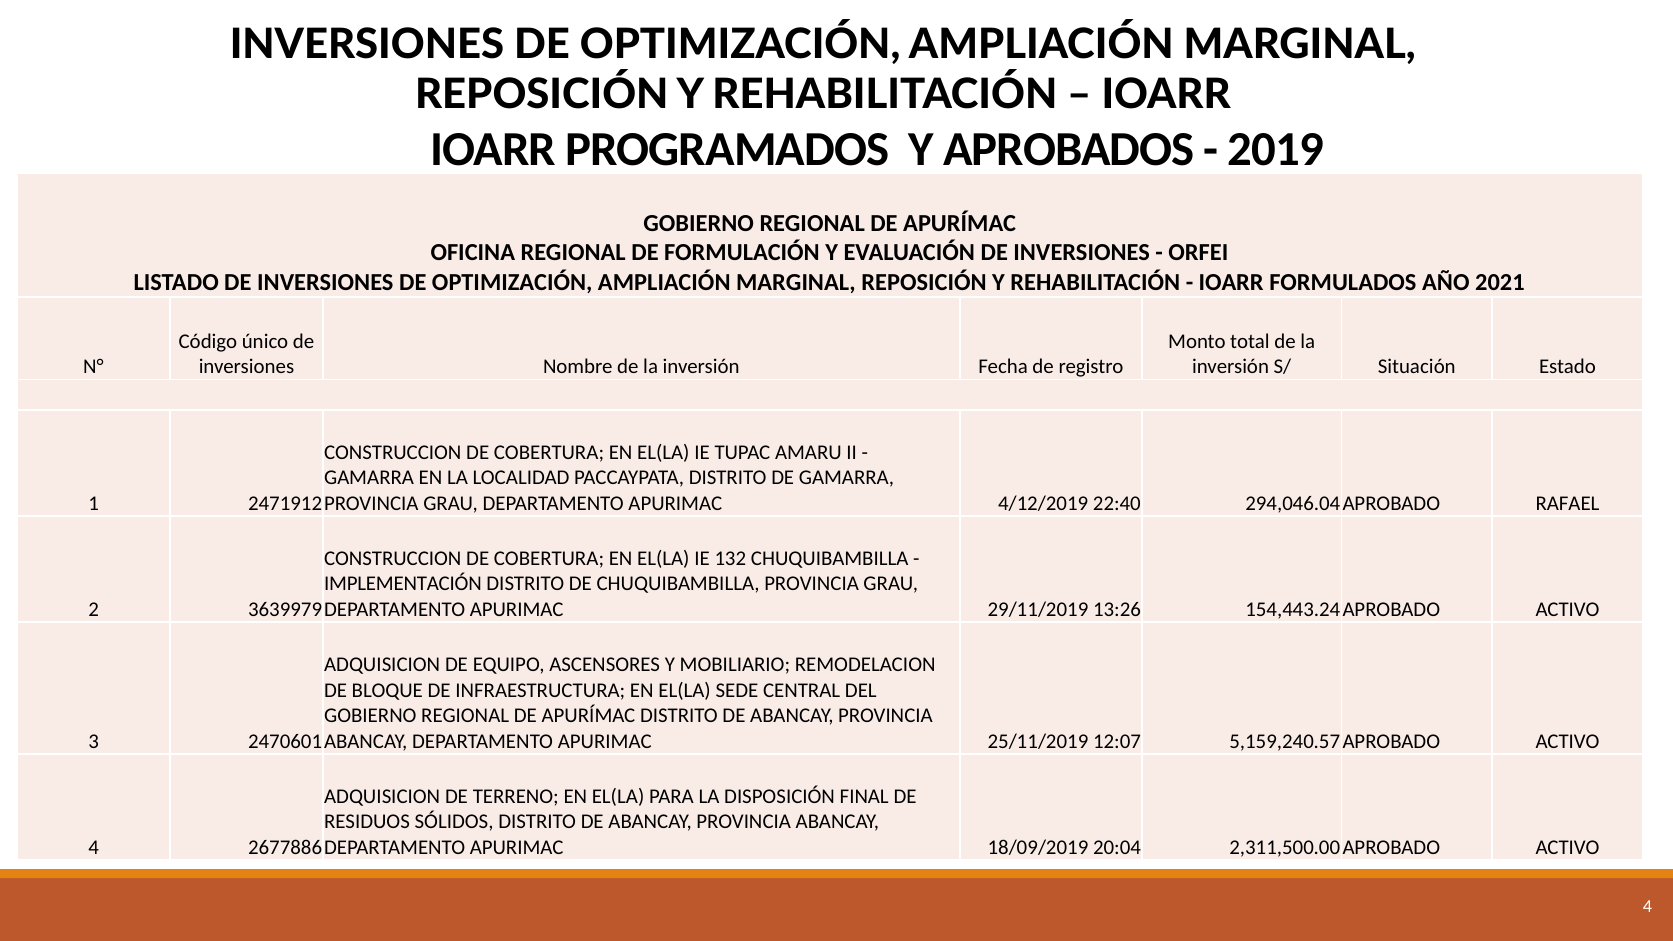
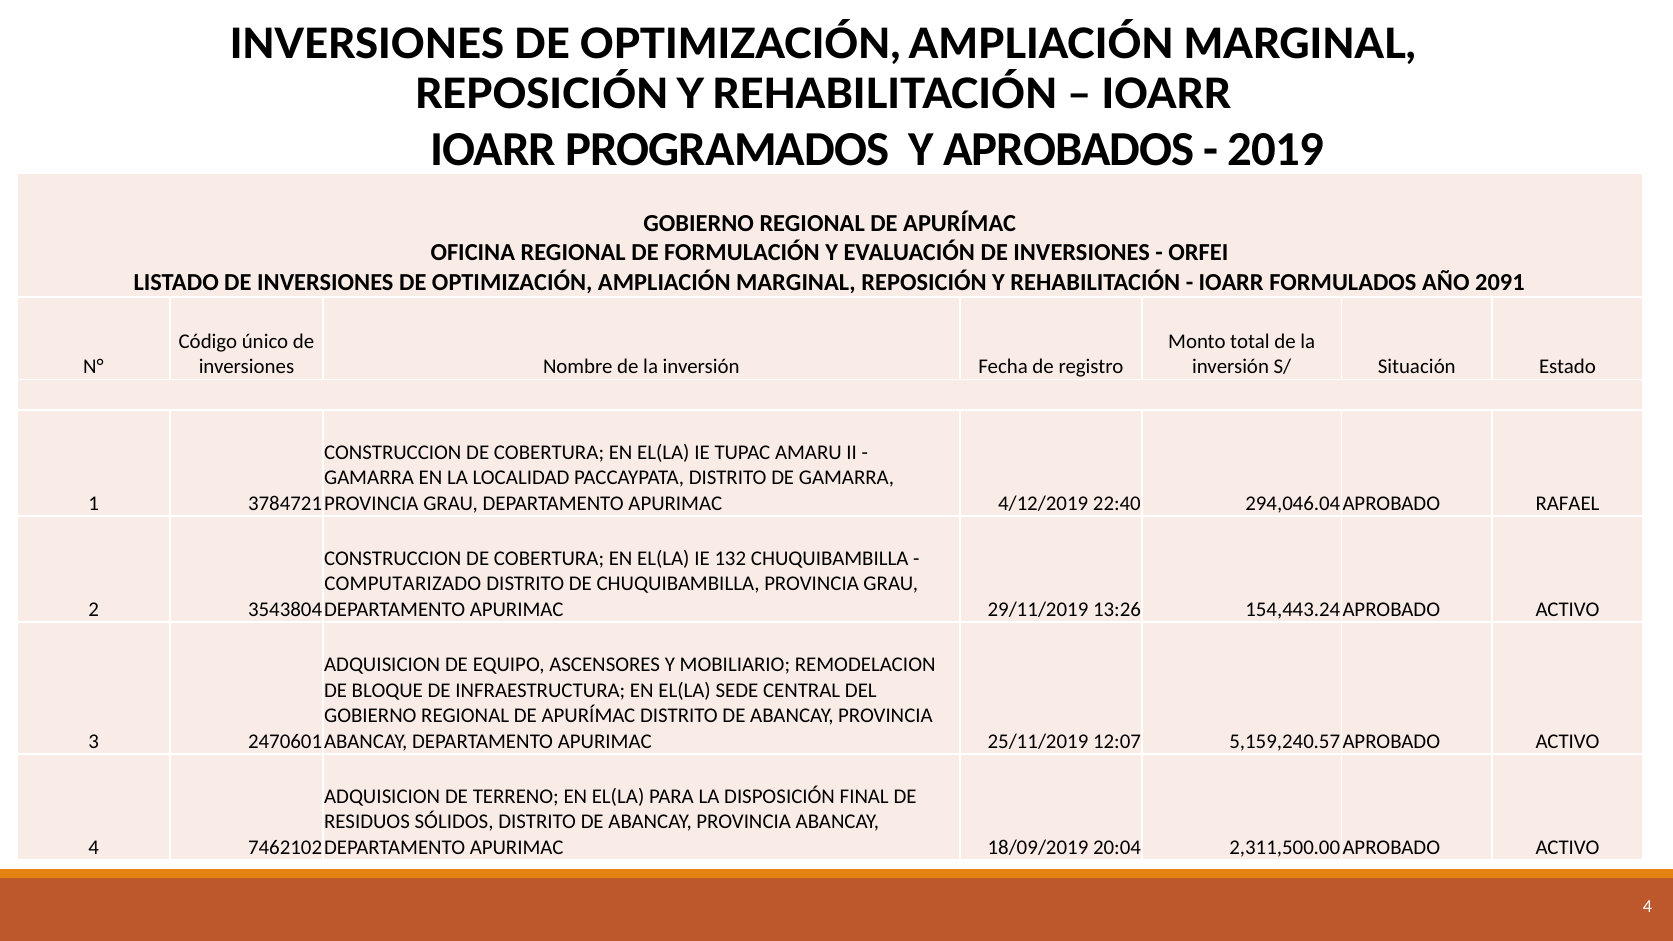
2021: 2021 -> 2091
2471912: 2471912 -> 3784721
IMPLEMENTACIÓN: IMPLEMENTACIÓN -> COMPUTARIZADO
3639979: 3639979 -> 3543804
2677886: 2677886 -> 7462102
